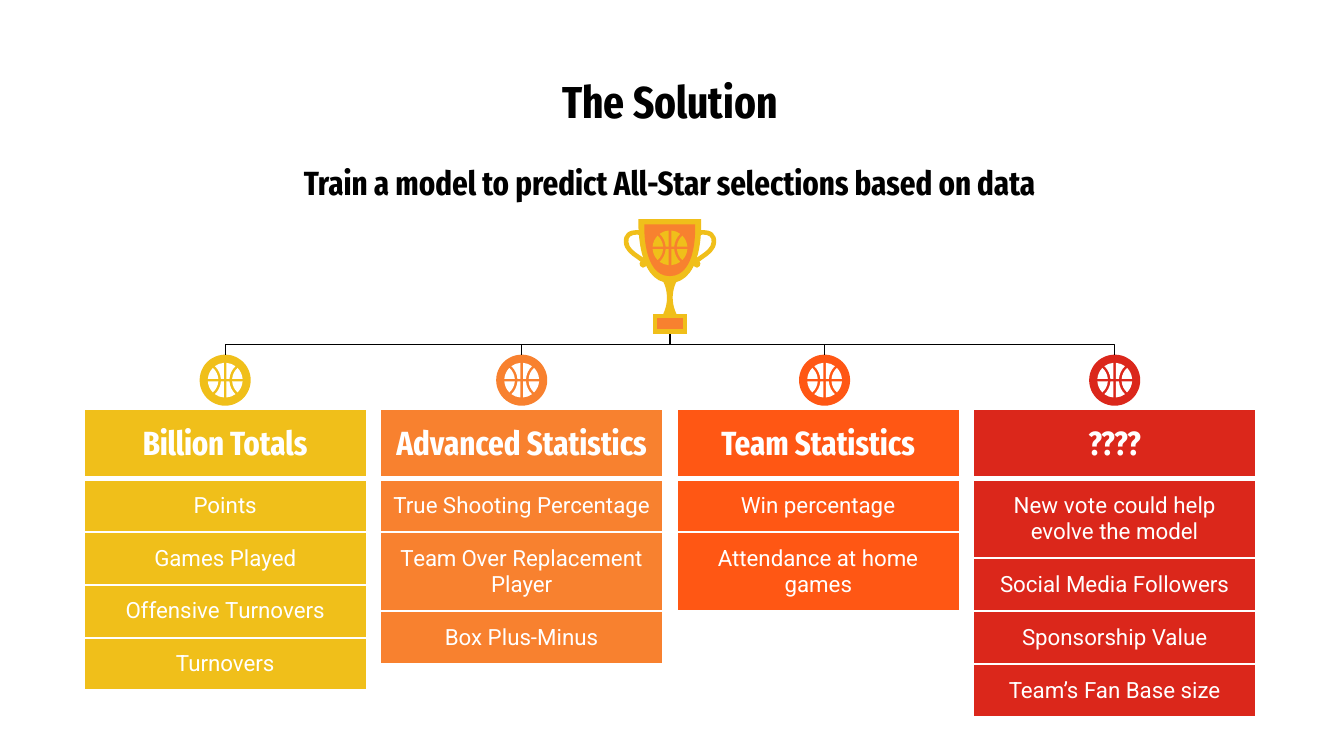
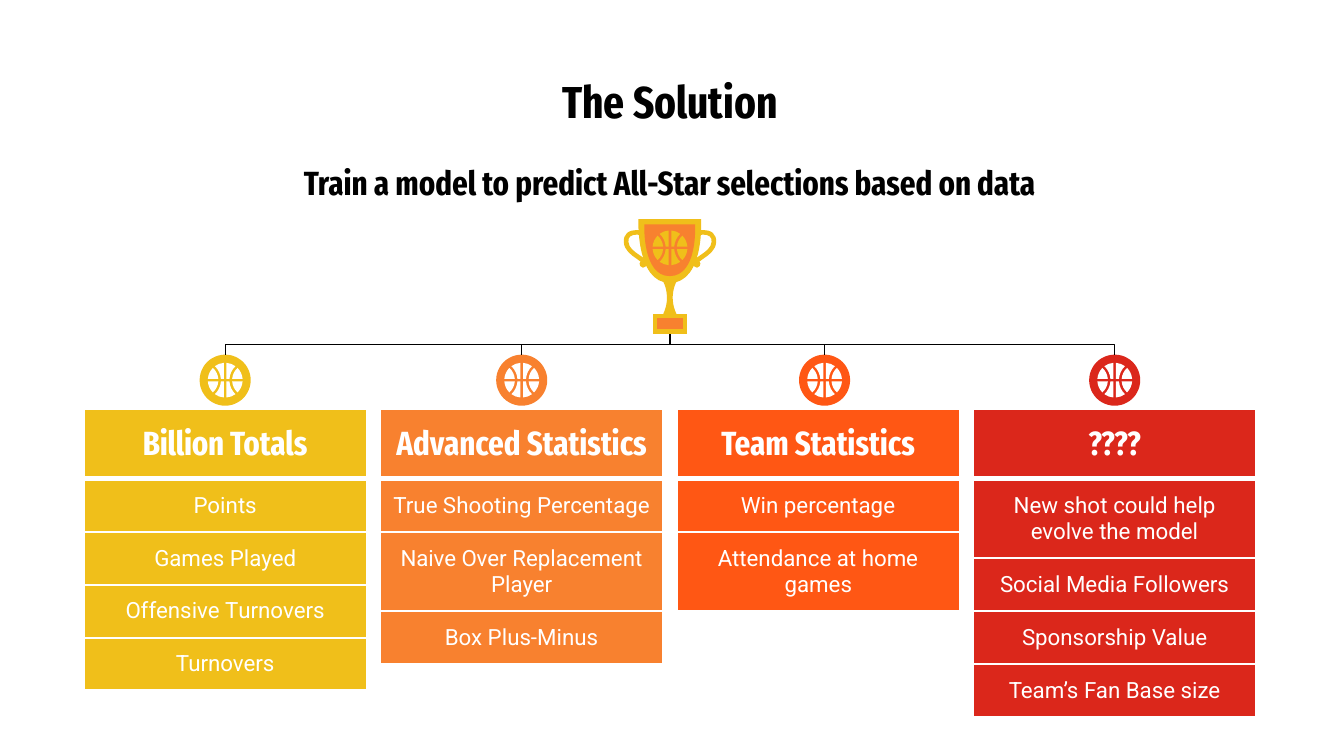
vote: vote -> shot
Team at (428, 558): Team -> Naive
